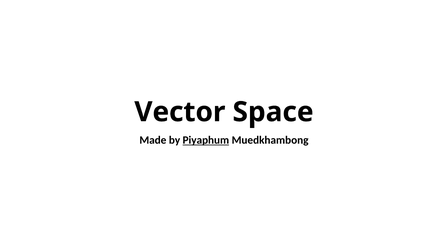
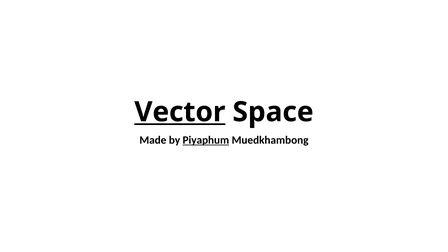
Vector underline: none -> present
